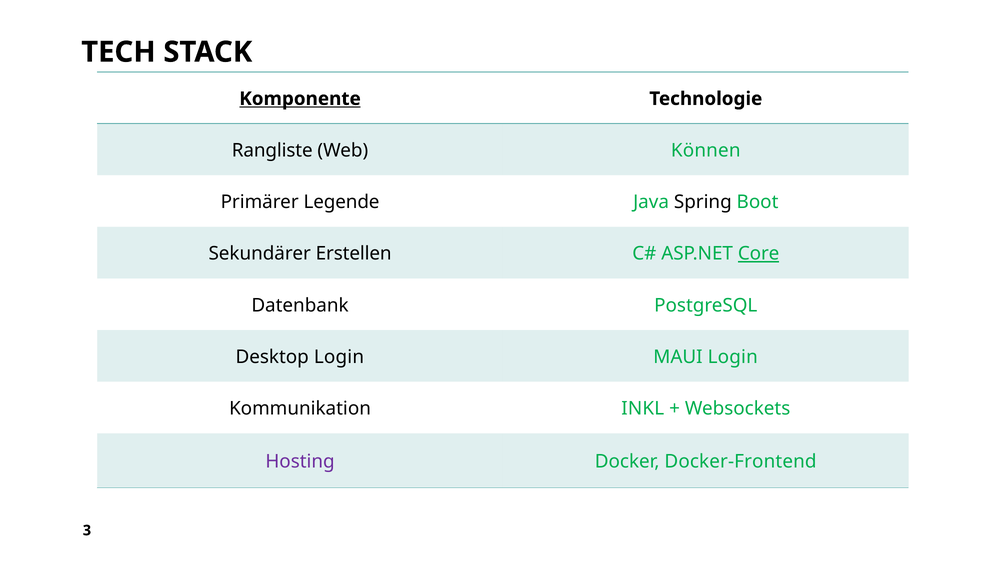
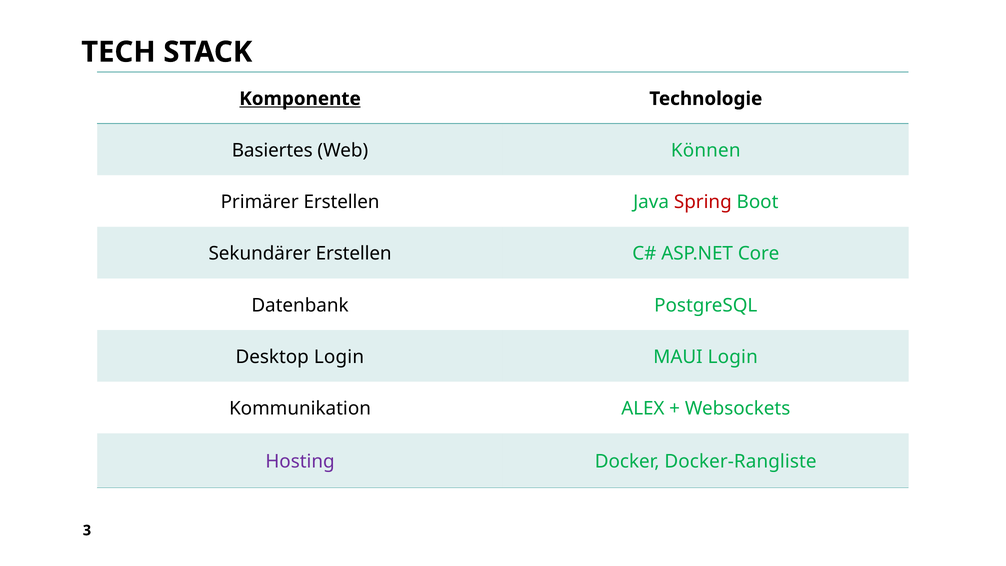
Rangliste: Rangliste -> Basiertes
Primärer Legende: Legende -> Erstellen
Spring colour: black -> red
Core underline: present -> none
INKL: INKL -> ALEX
Docker-Frontend: Docker-Frontend -> Docker-Rangliste
